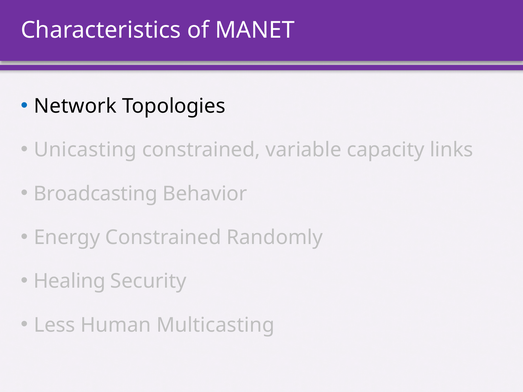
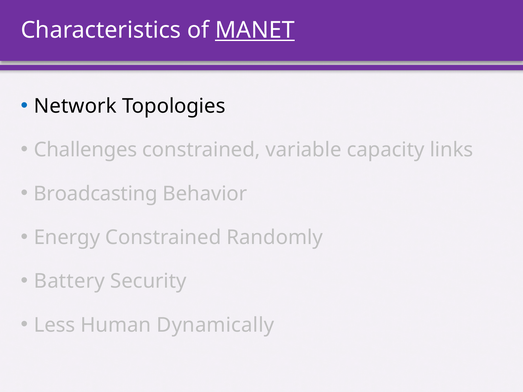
MANET underline: none -> present
Unicasting: Unicasting -> Challenges
Healing: Healing -> Battery
Multicasting: Multicasting -> Dynamically
